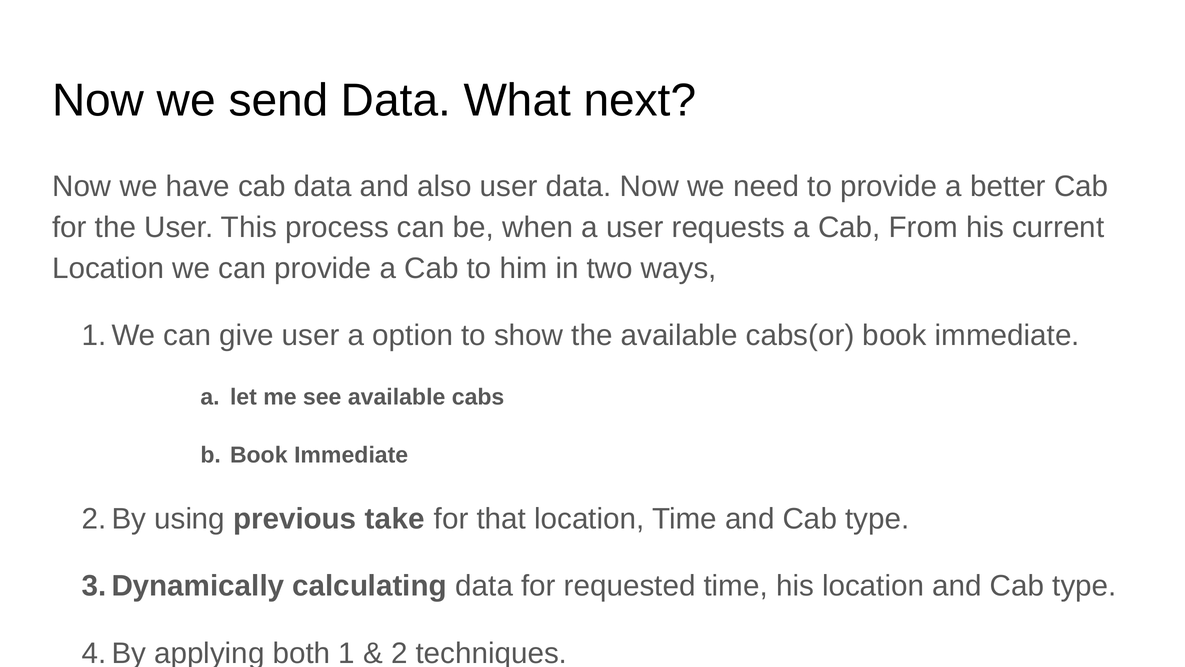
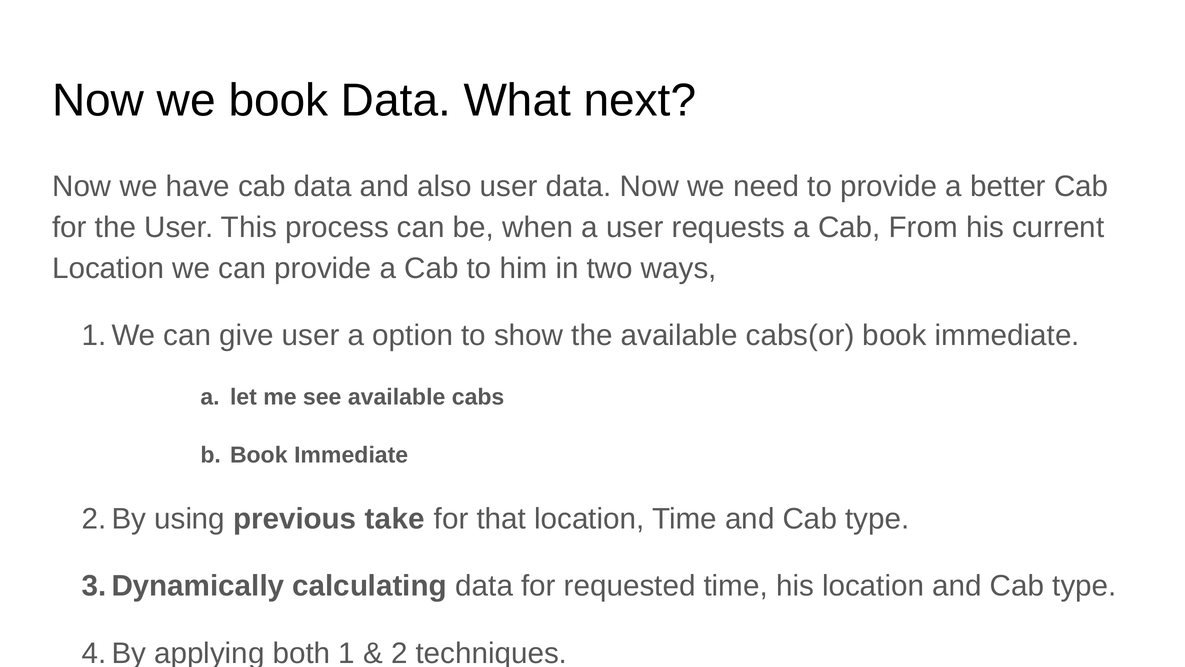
we send: send -> book
